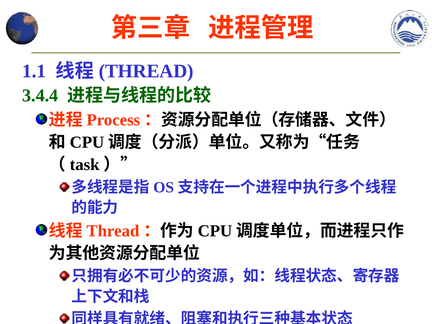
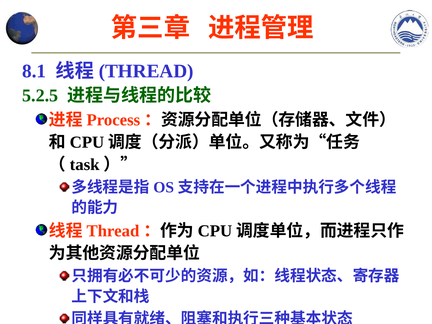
1.1: 1.1 -> 8.1
3.4.4: 3.4.4 -> 5.2.5
